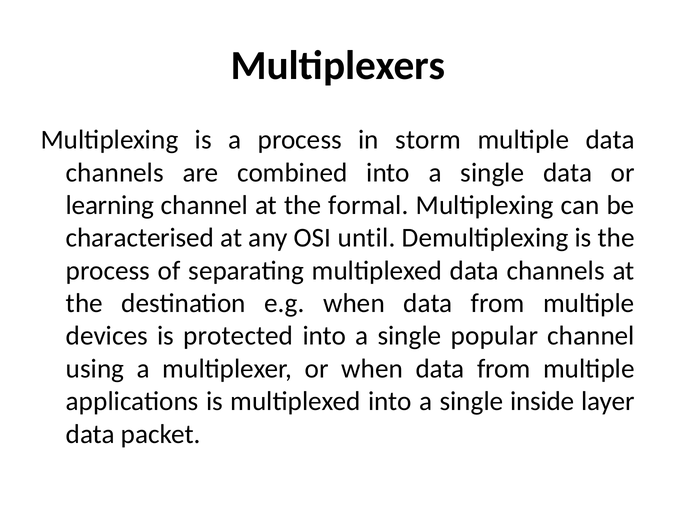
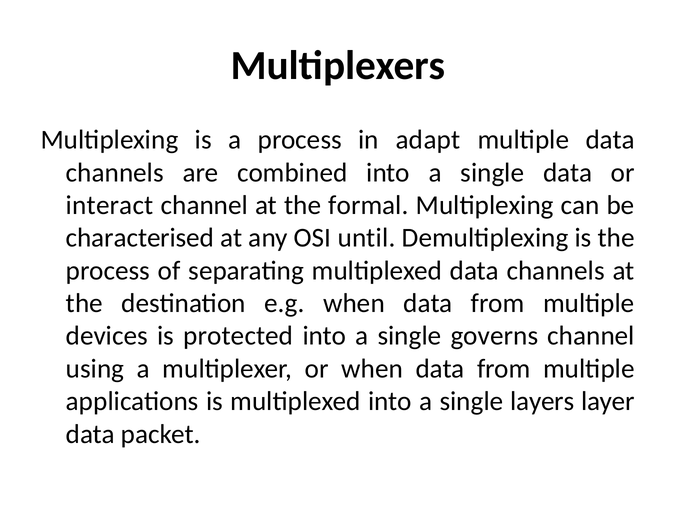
storm: storm -> adapt
learning: learning -> interact
popular: popular -> governs
inside: inside -> layers
